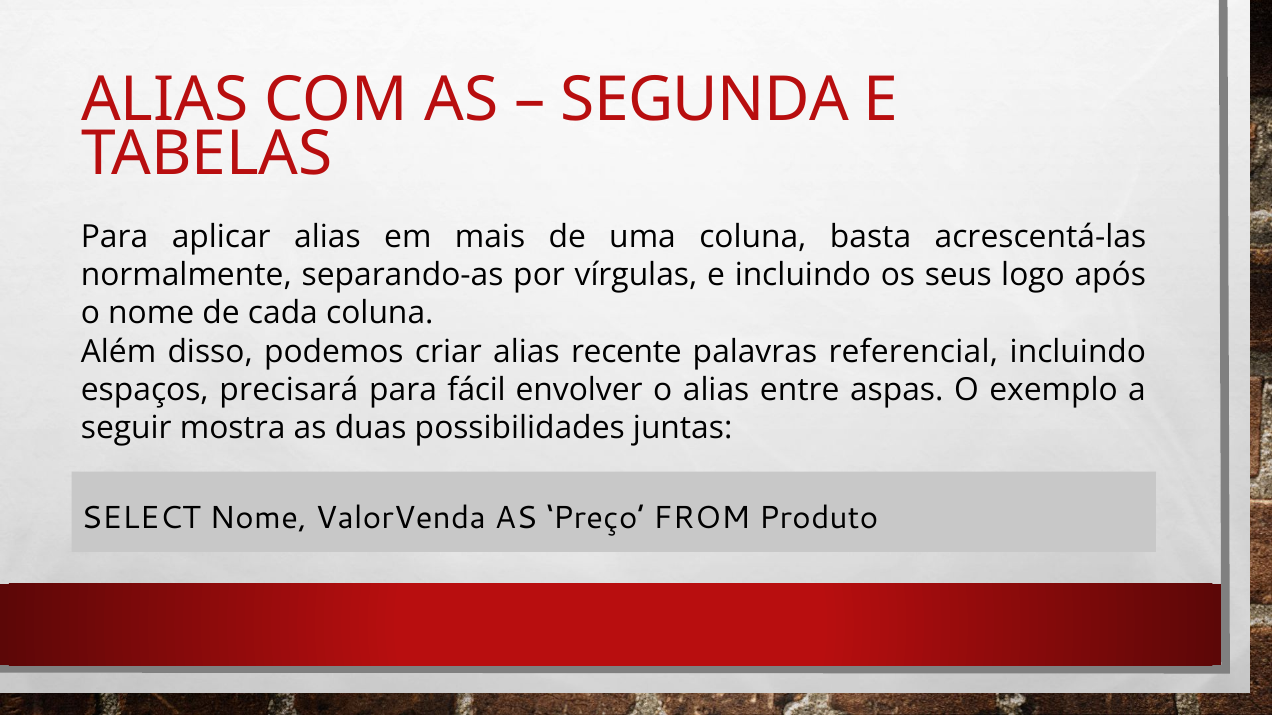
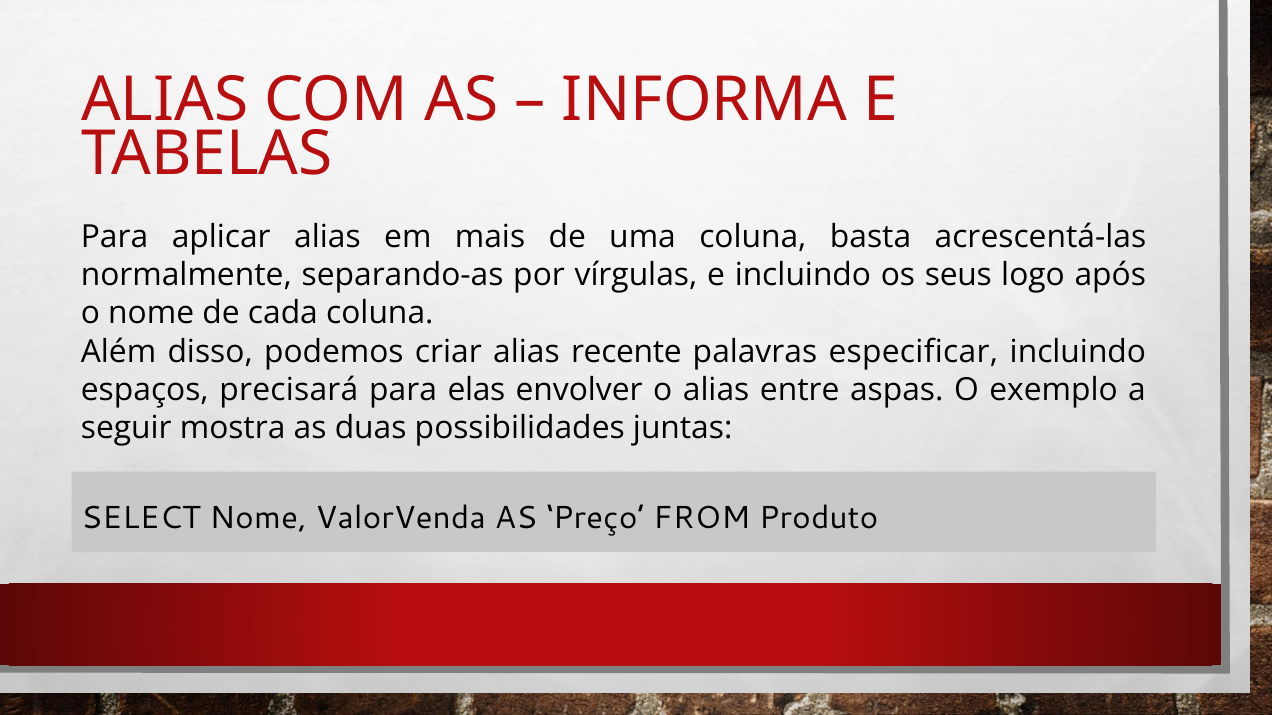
SEGUNDA: SEGUNDA -> INFORMA
referencial: referencial -> especificar
fácil: fácil -> elas
